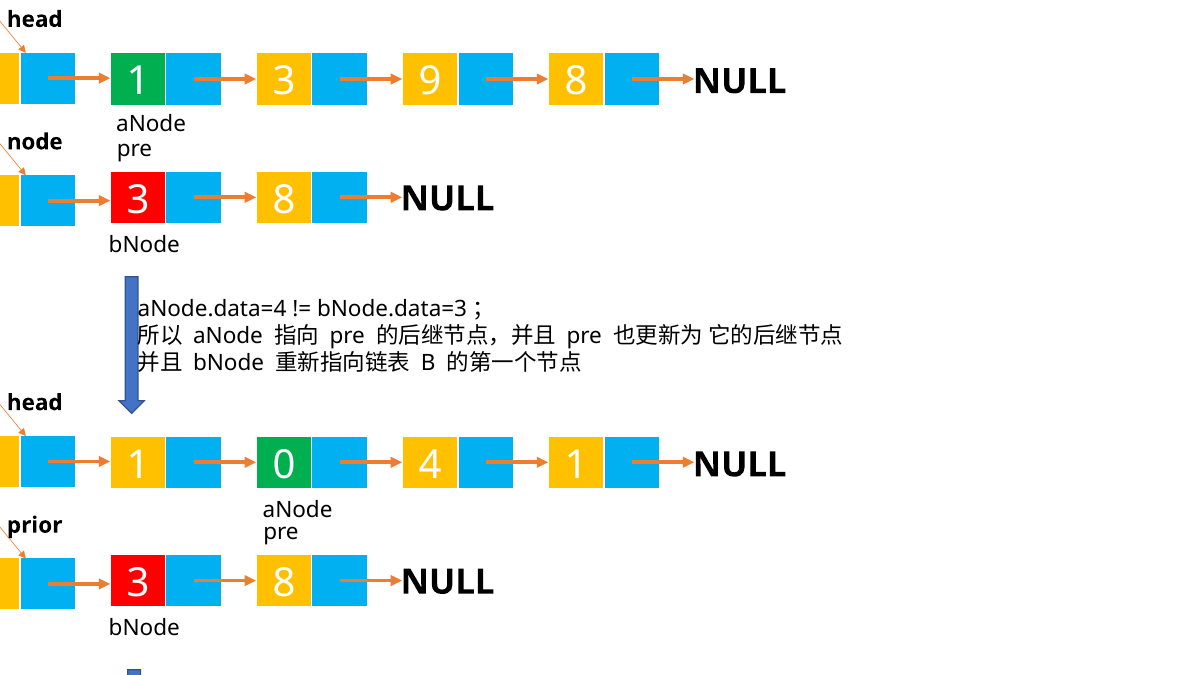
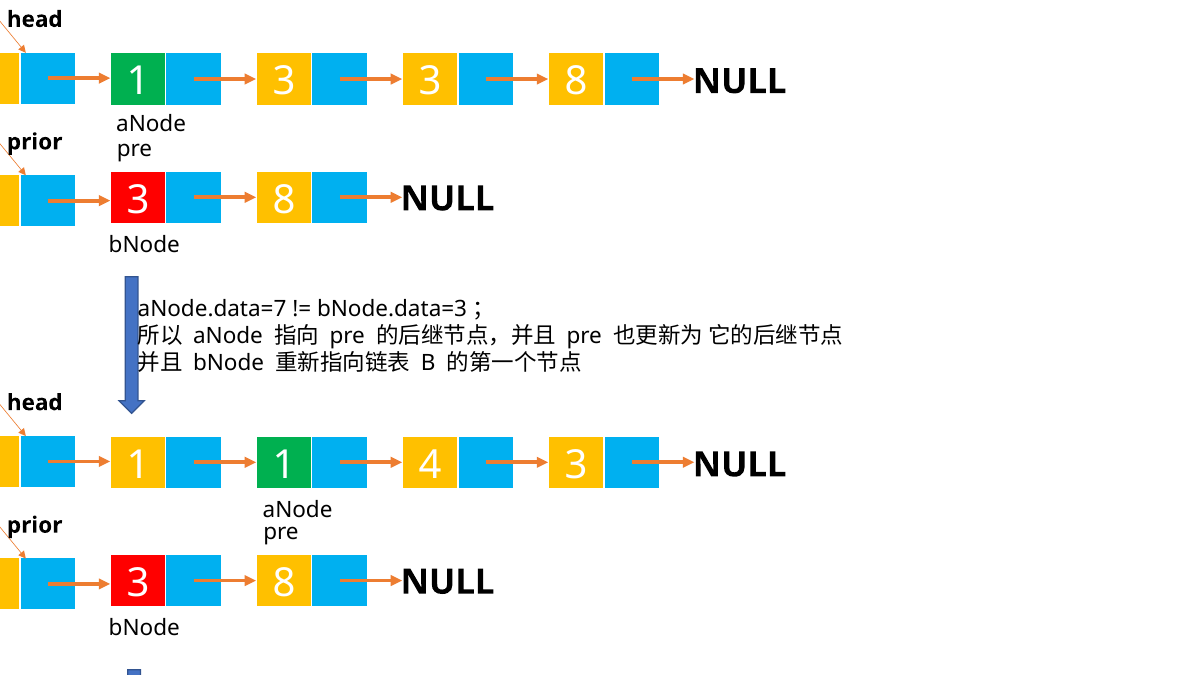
3 9: 9 -> 3
node at (35, 142): node -> prior
aNode.data=4: aNode.data=4 -> aNode.data=7
1 0: 0 -> 1
4 1: 1 -> 3
